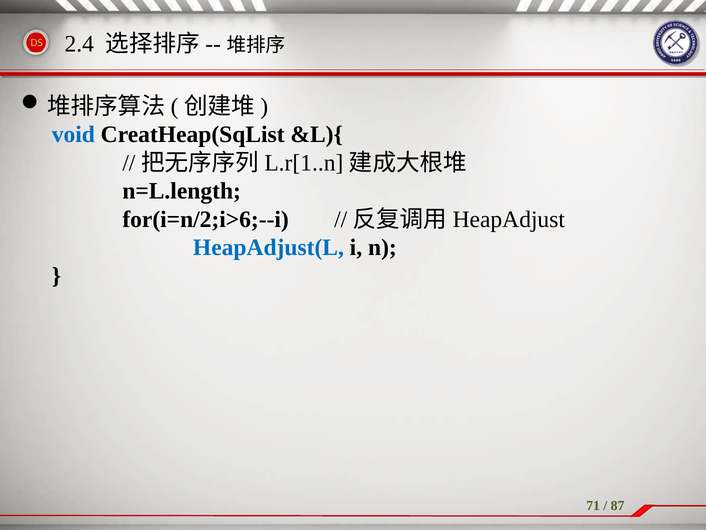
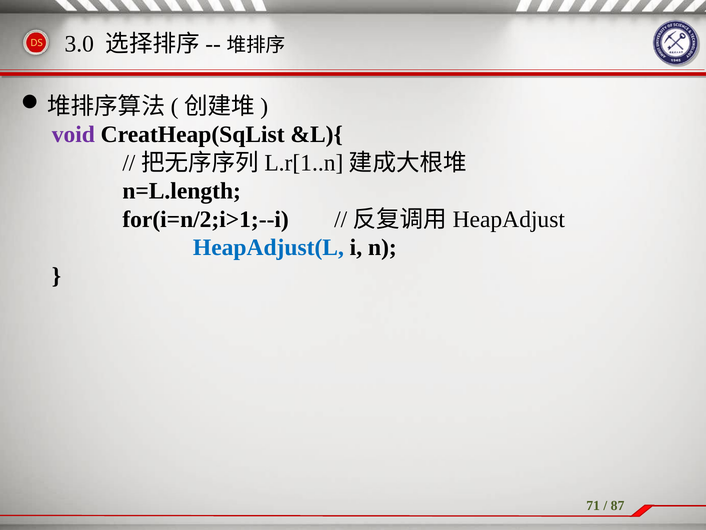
2.4: 2.4 -> 3.0
void colour: blue -> purple
for(i=n/2;i>6;--i: for(i=n/2;i>6;--i -> for(i=n/2;i>1;--i
